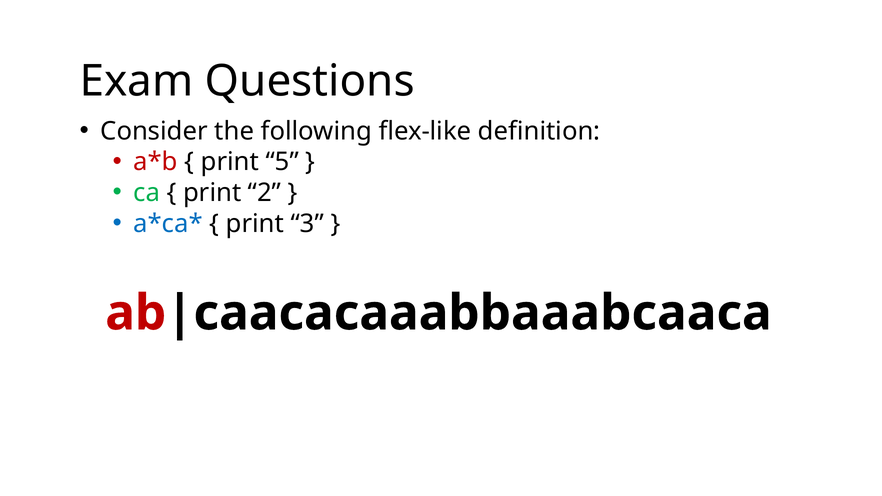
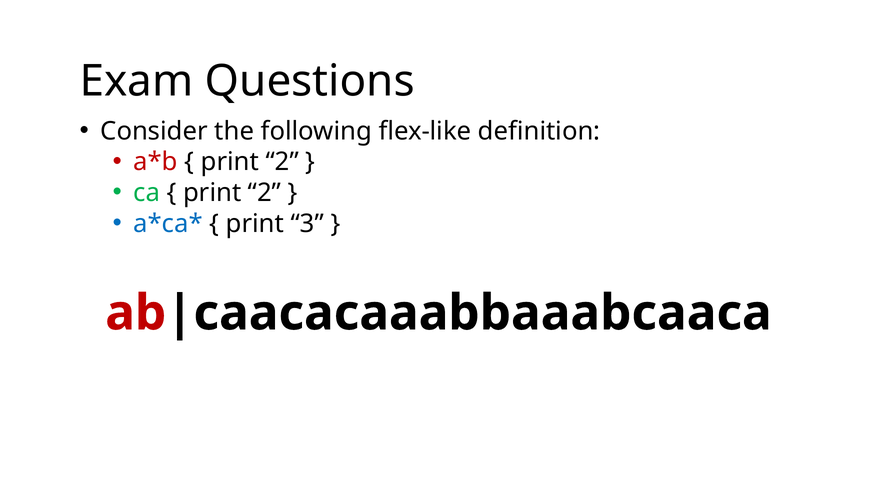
5 at (282, 162): 5 -> 2
